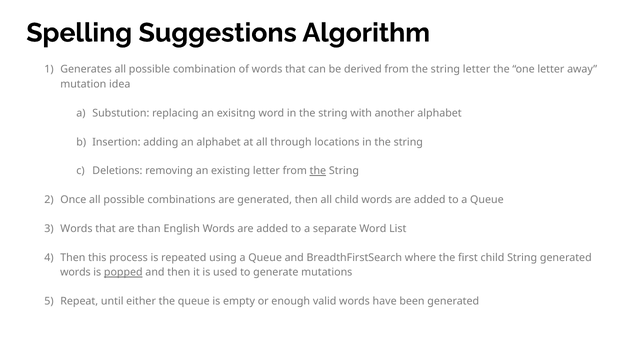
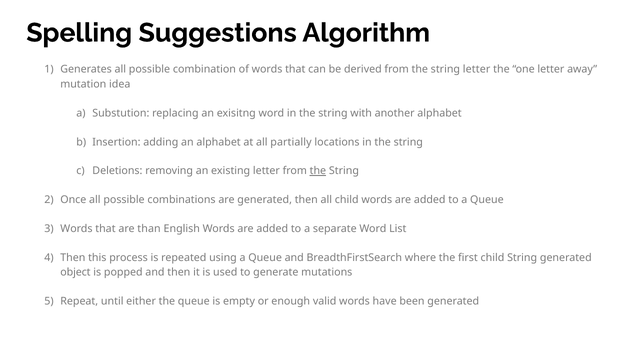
through: through -> partially
words at (75, 273): words -> object
popped underline: present -> none
